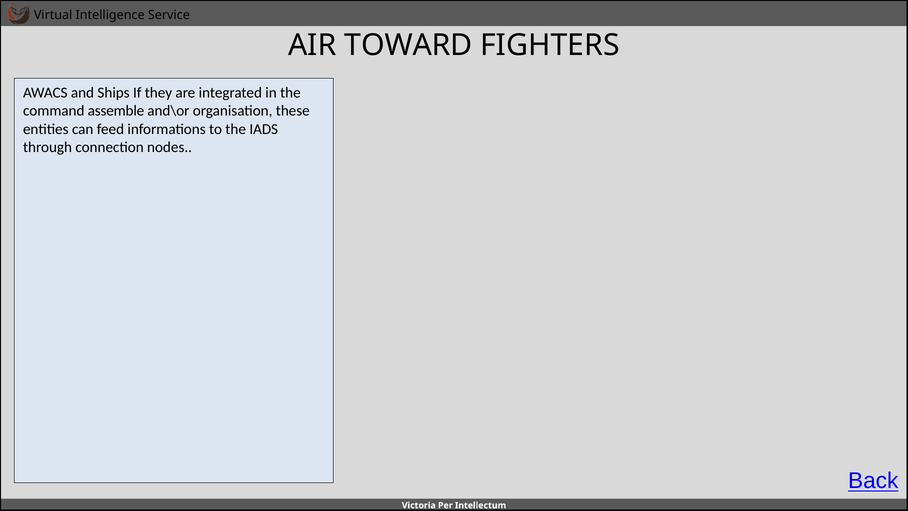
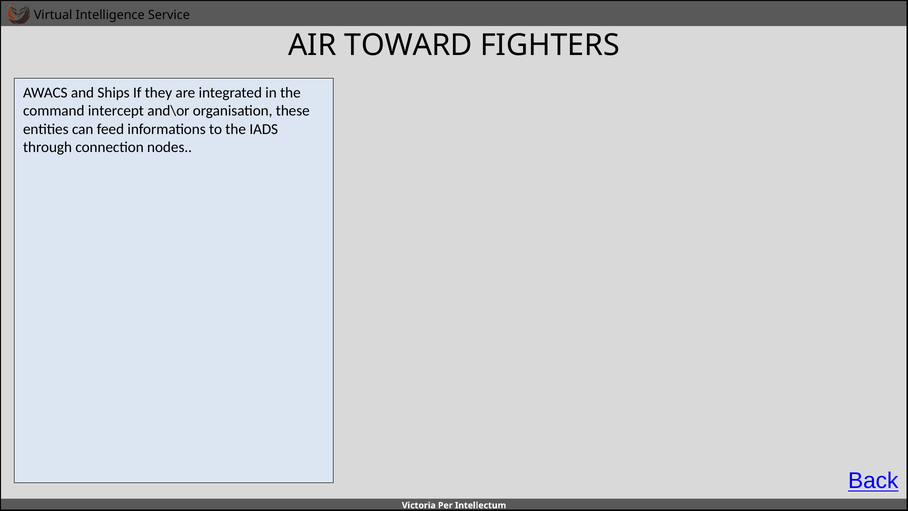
assemble: assemble -> intercept
